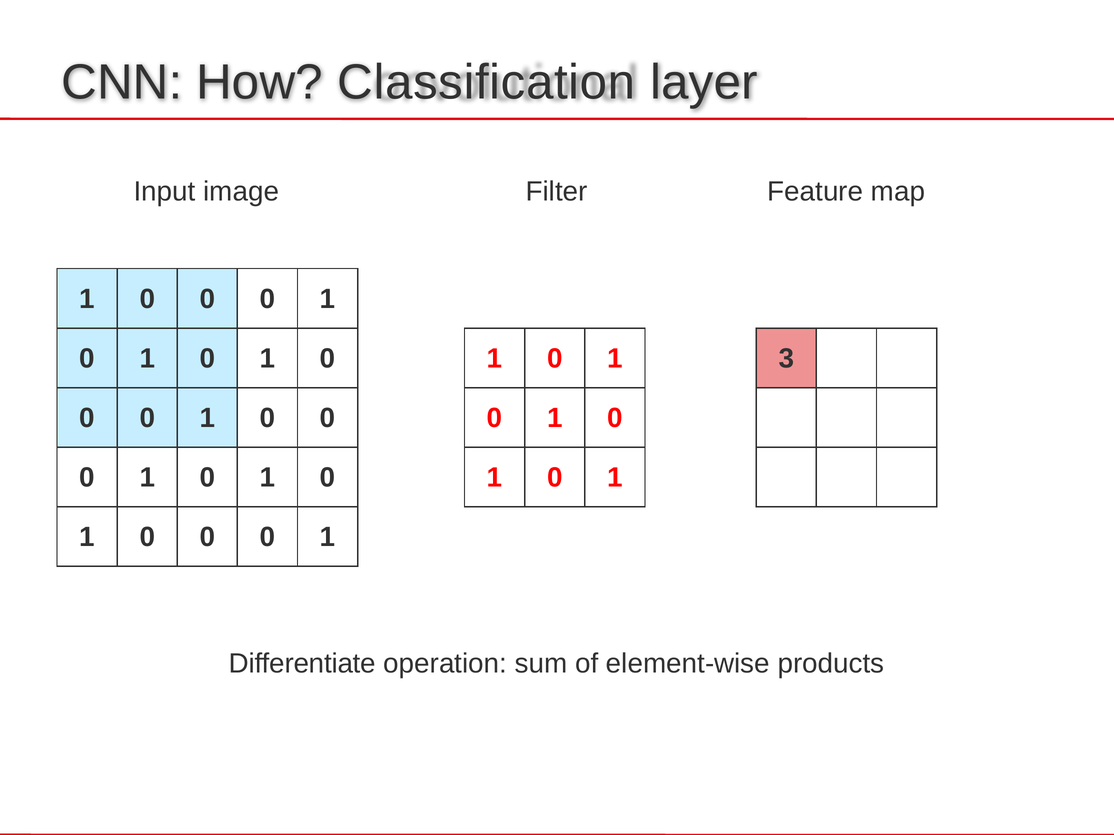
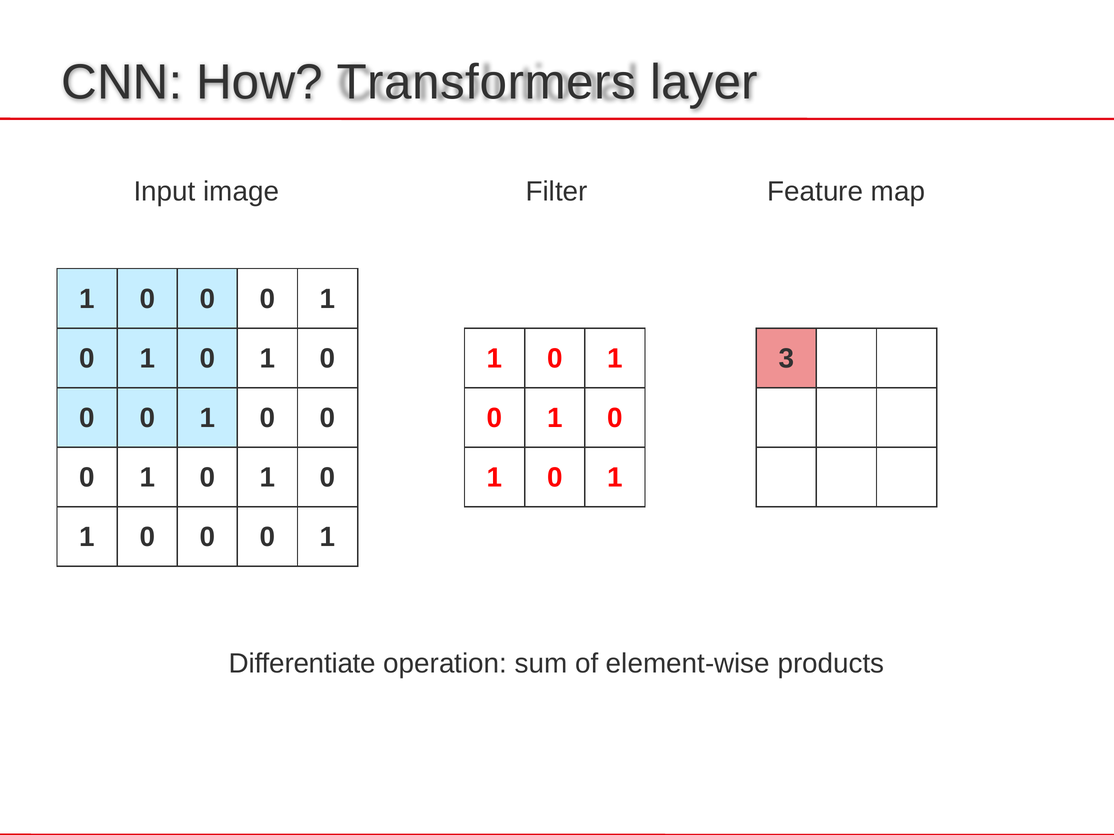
Classification: Classification -> Transformers
